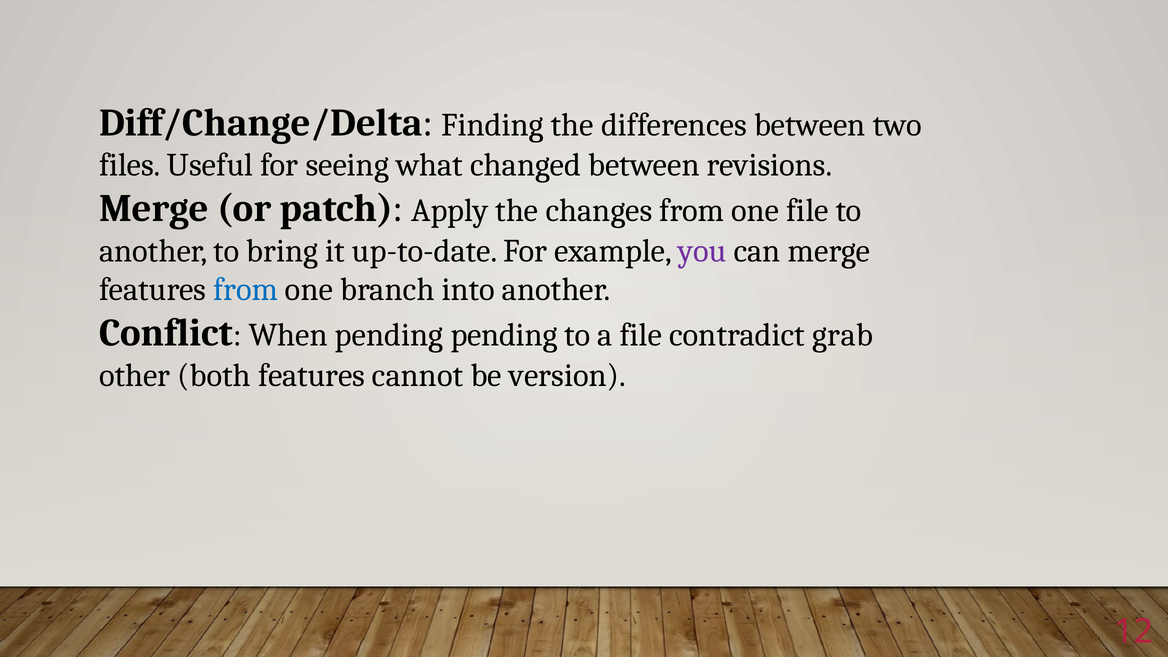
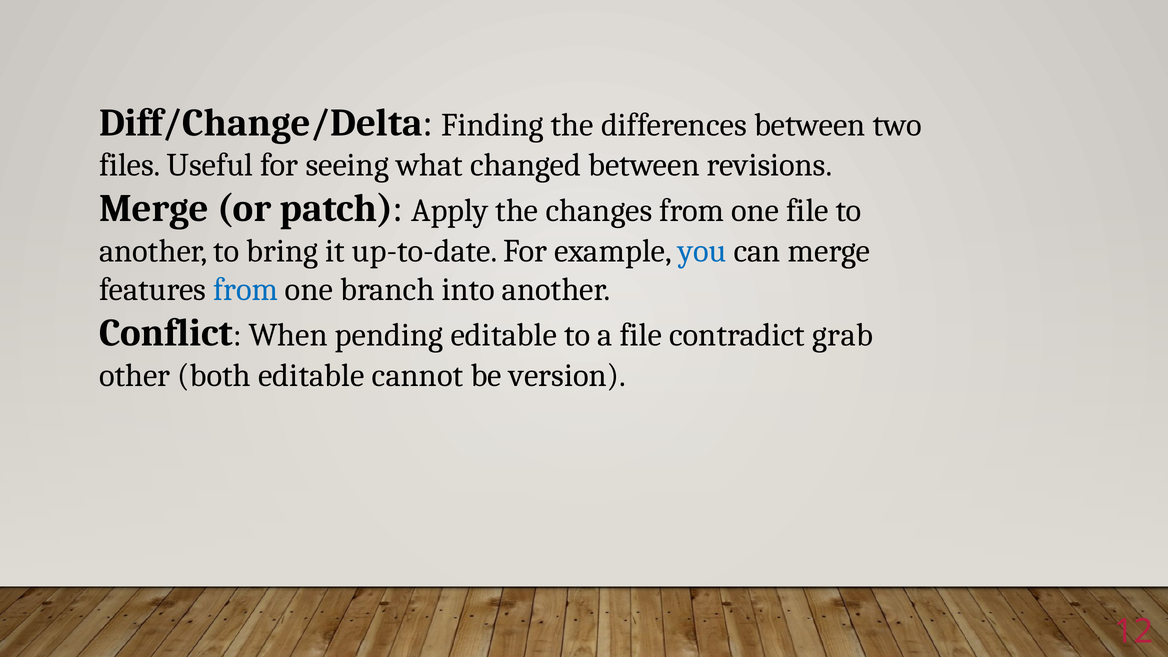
you colour: purple -> blue
pending pending: pending -> editable
both features: features -> editable
